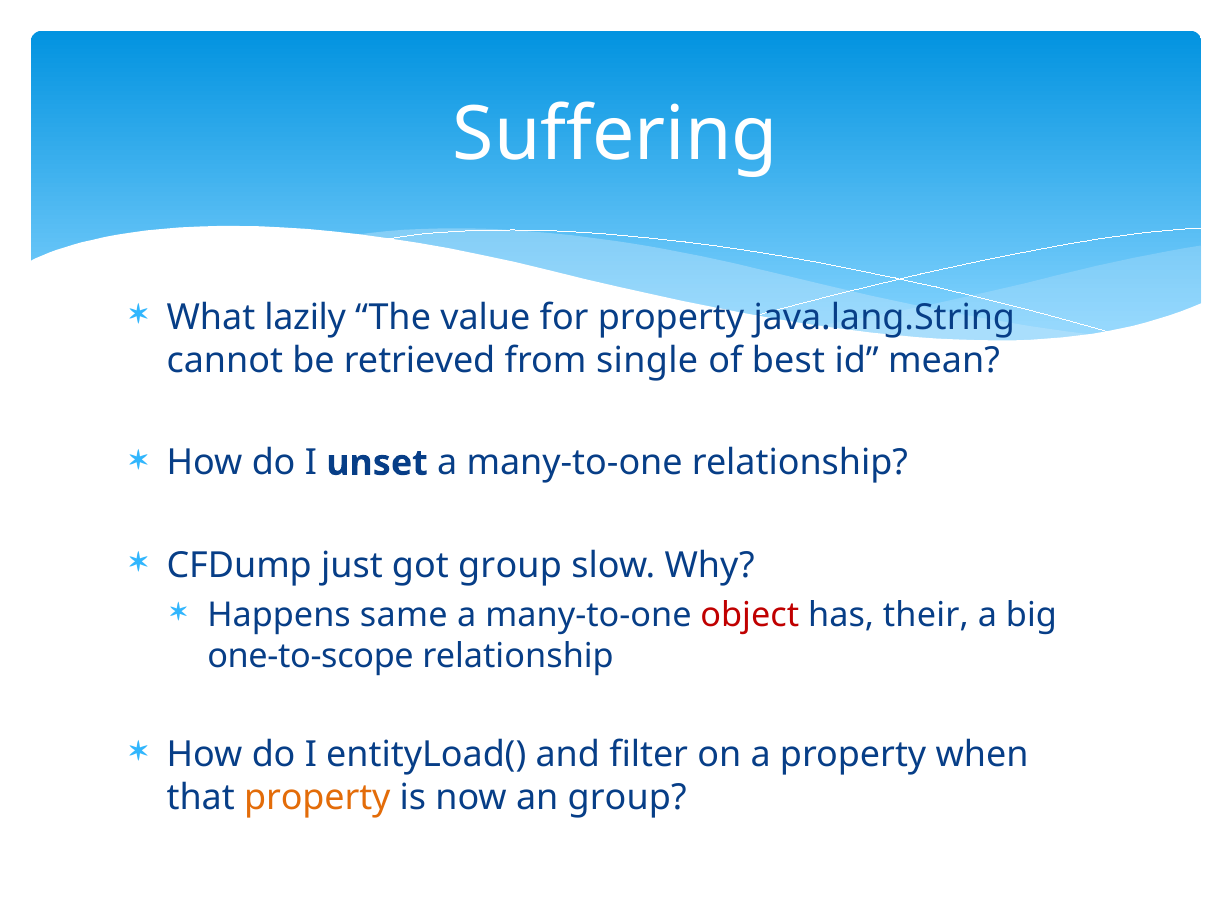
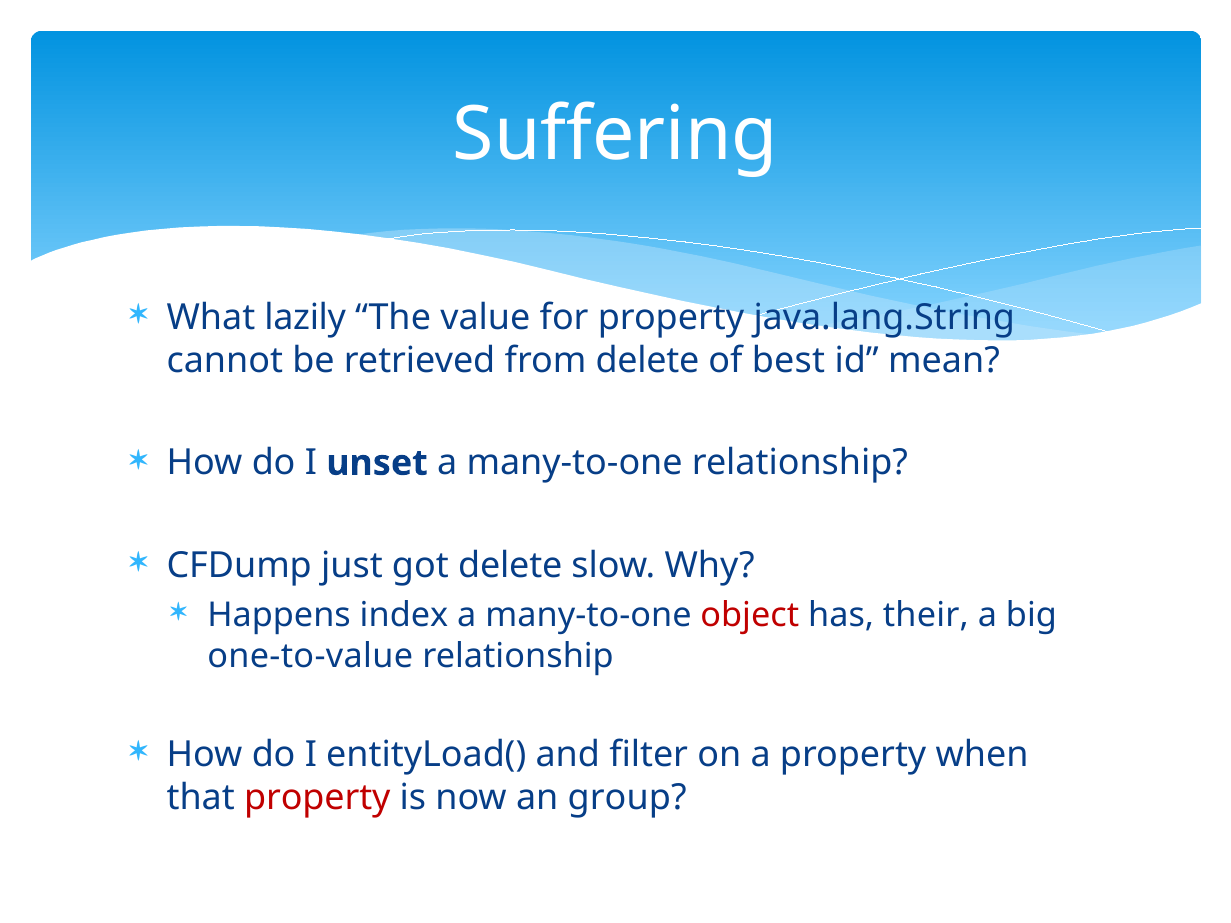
from single: single -> delete
got group: group -> delete
same: same -> index
one-to-scope: one-to-scope -> one-to-value
property at (317, 798) colour: orange -> red
